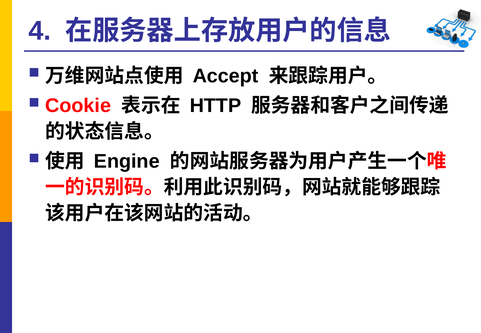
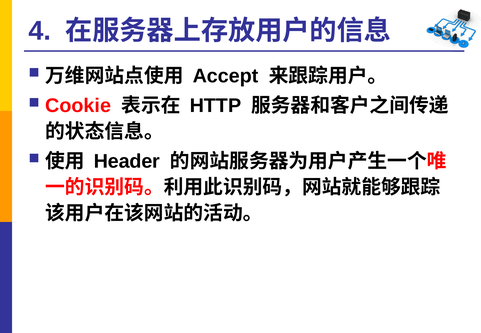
Engine: Engine -> Header
